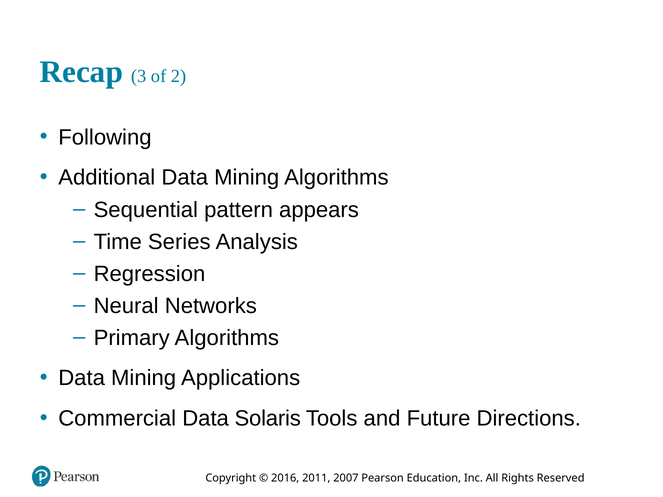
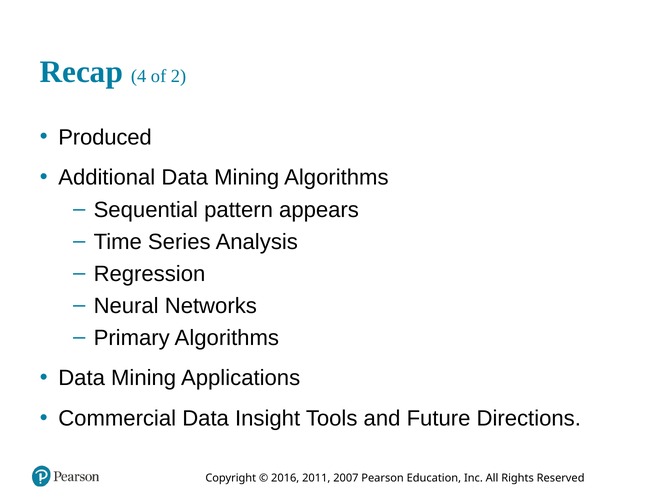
3: 3 -> 4
Following: Following -> Produced
Solaris: Solaris -> Insight
